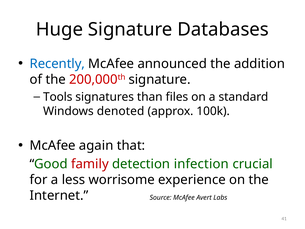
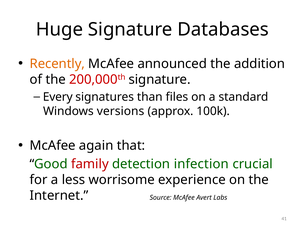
Recently colour: blue -> orange
Tools: Tools -> Every
denoted: denoted -> versions
